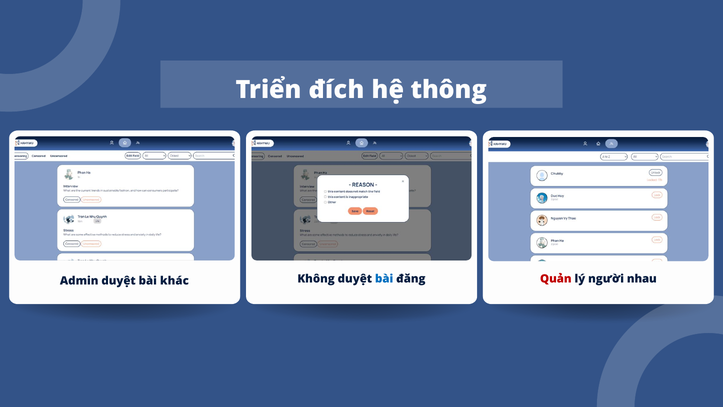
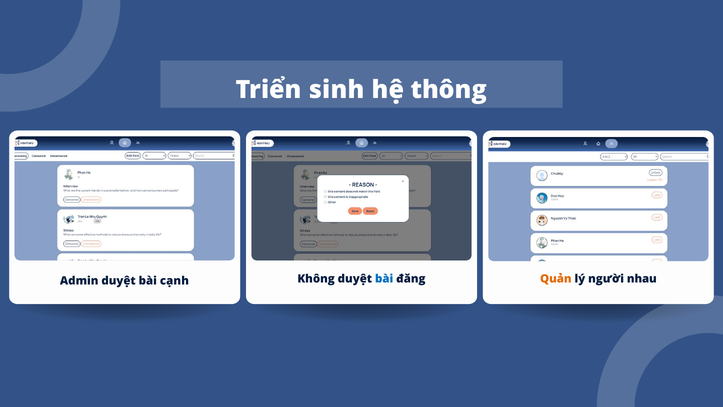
đích: đích -> sinh
khác: khác -> cạnh
Quản colour: red -> orange
